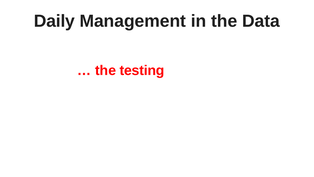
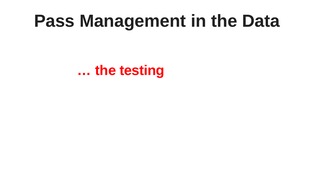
Daily: Daily -> Pass
